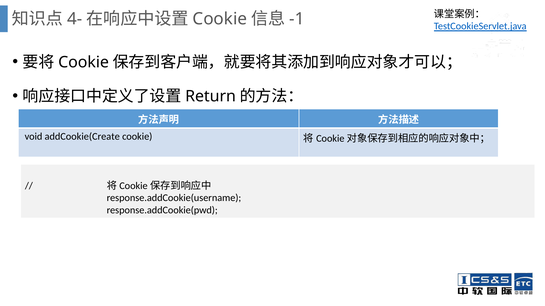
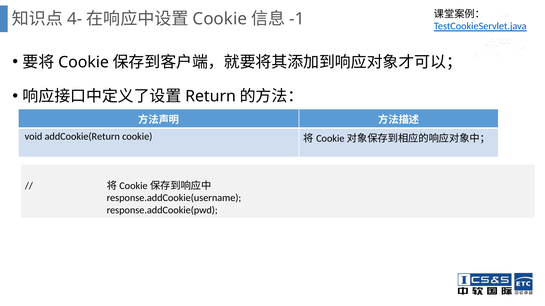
addCookie(Create: addCookie(Create -> addCookie(Return
